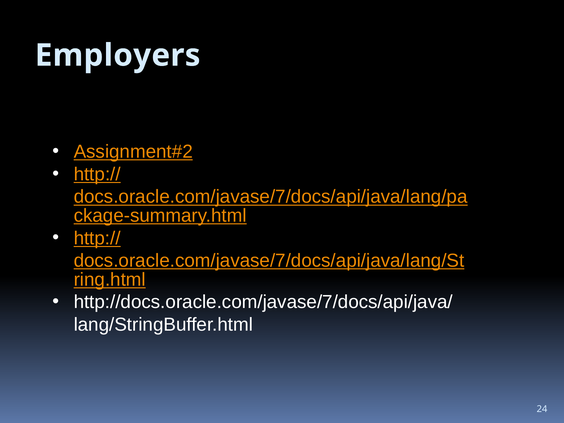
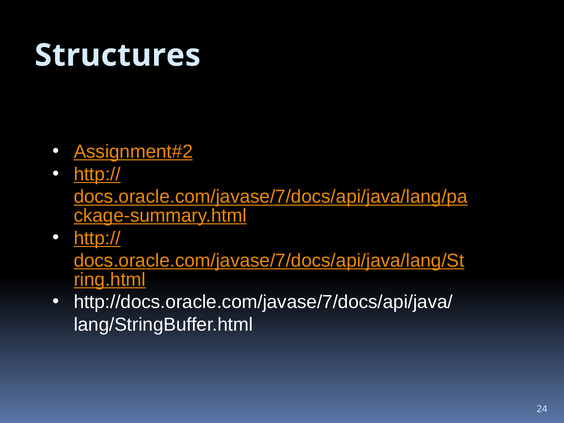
Employers: Employers -> Structures
